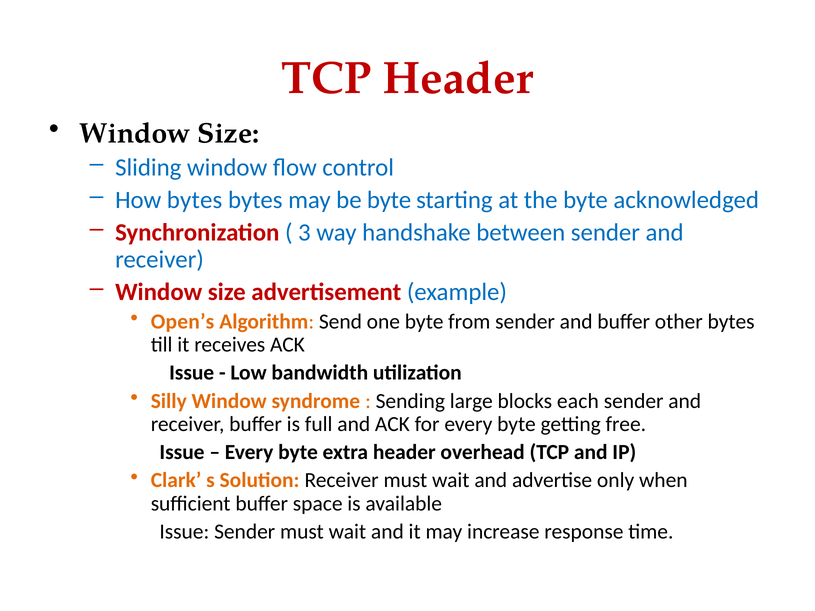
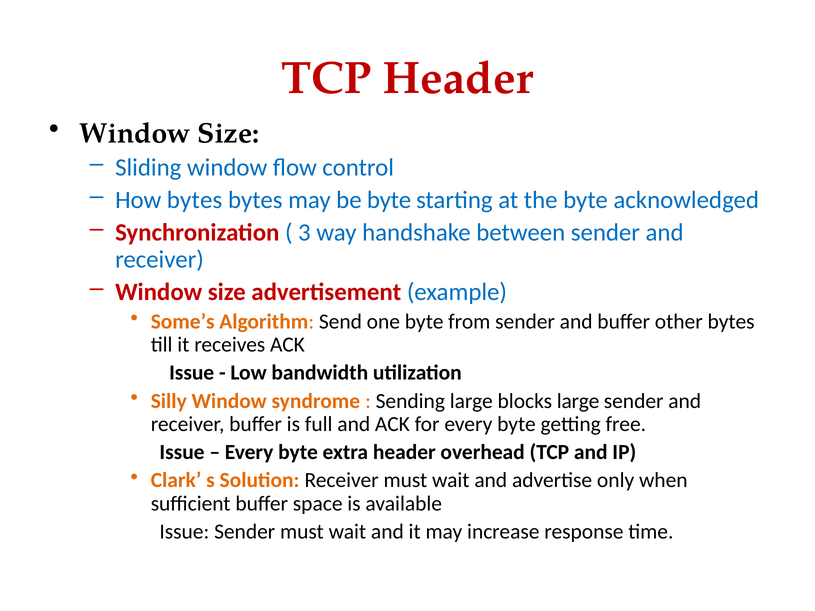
Open’s: Open’s -> Some’s
blocks each: each -> large
